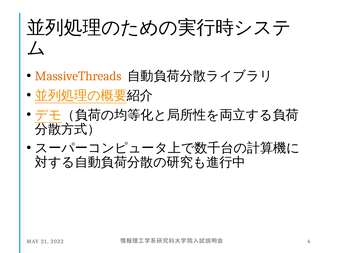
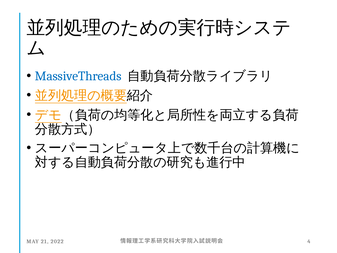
MassiveThreads colour: orange -> blue
